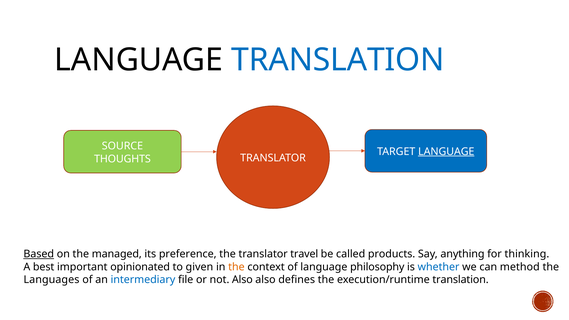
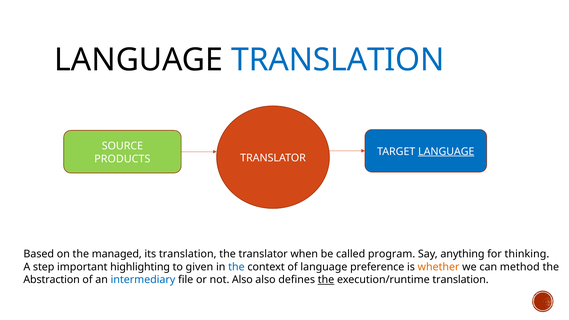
THOUGHTS: THOUGHTS -> PRODUCTS
Based underline: present -> none
its preference: preference -> translation
travel: travel -> when
products: products -> program
best: best -> step
opinionated: opinionated -> highlighting
the at (236, 267) colour: orange -> blue
philosophy: philosophy -> preference
whether colour: blue -> orange
Languages: Languages -> Abstraction
the at (326, 280) underline: none -> present
